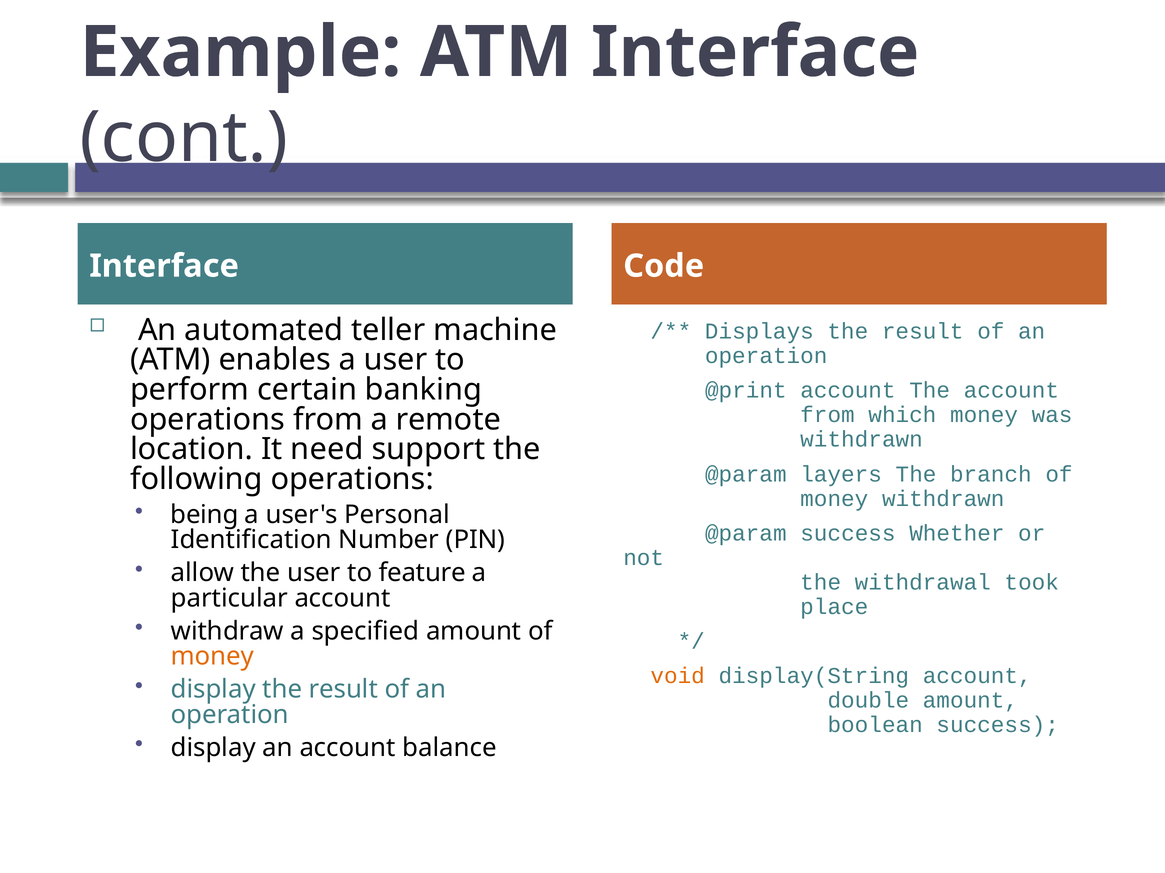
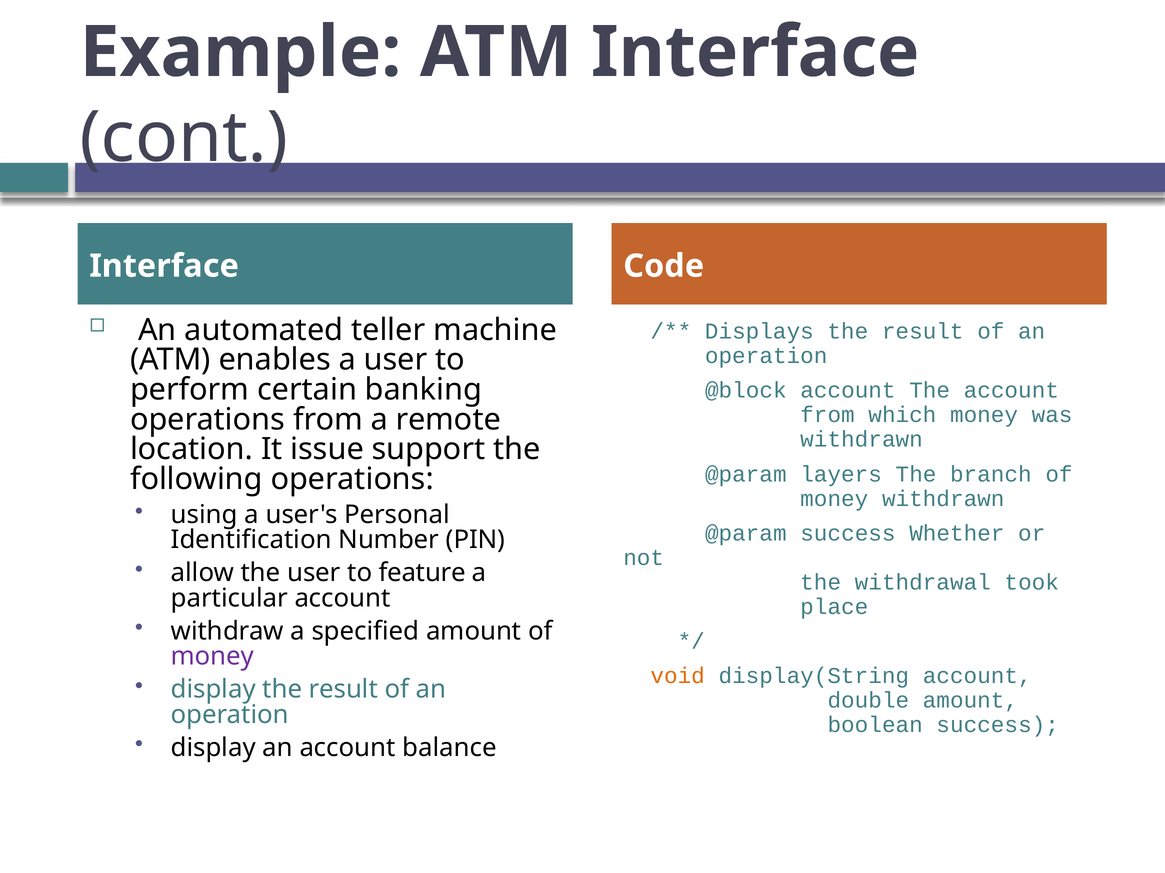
@print: @print -> @block
need: need -> issue
being: being -> using
money at (212, 657) colour: orange -> purple
